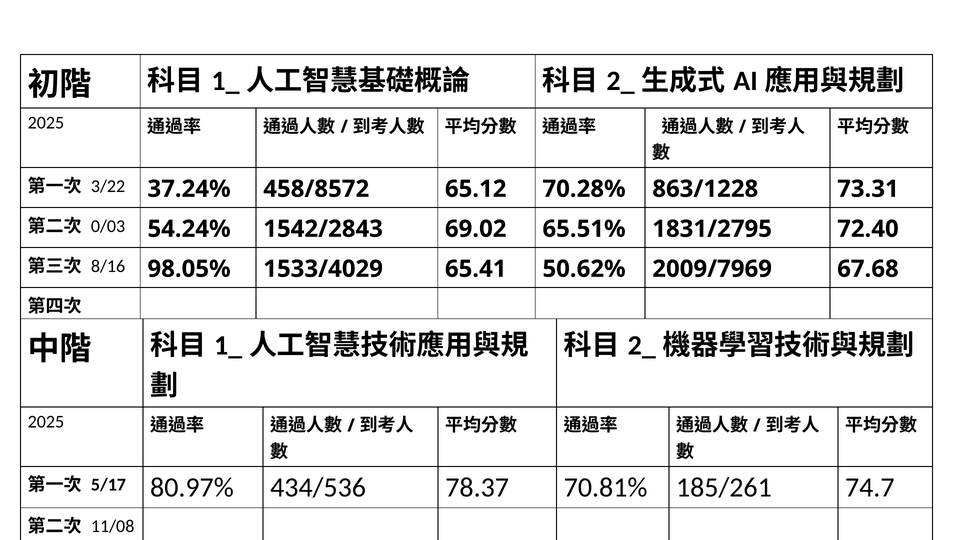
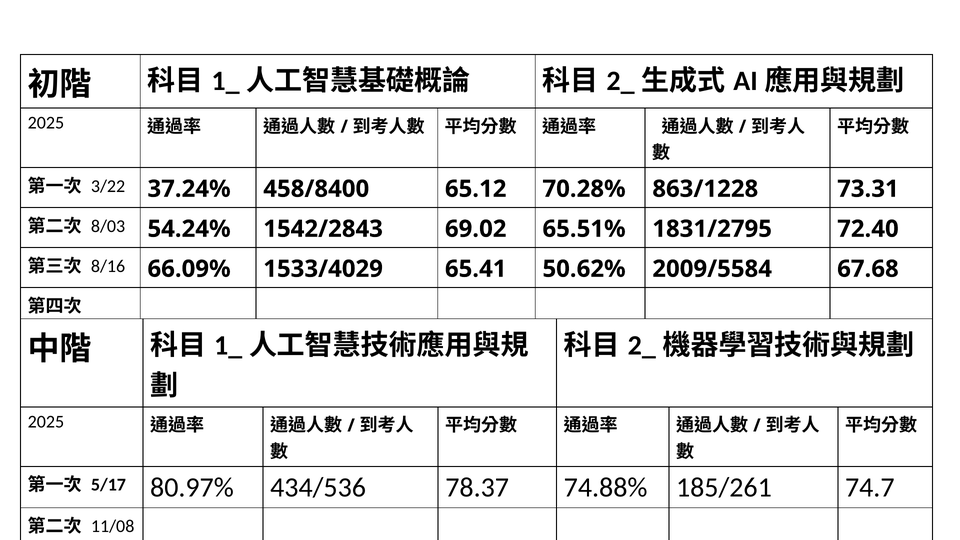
458/8572: 458/8572 -> 458/8400
0/03: 0/03 -> 8/03
98.05%: 98.05% -> 66.09%
2009/7969: 2009/7969 -> 2009/5584
70.81%: 70.81% -> 74.88%
